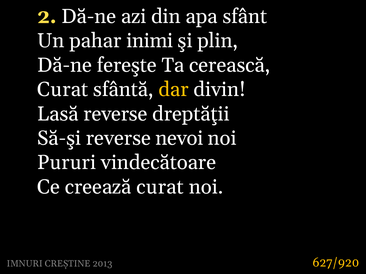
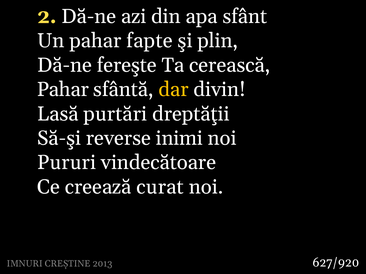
inimi: inimi -> fapte
Curat at (63, 90): Curat -> Pahar
Lasă reverse: reverse -> purtări
nevoi: nevoi -> inimi
627/920 colour: yellow -> white
